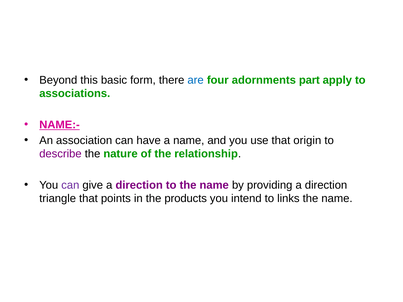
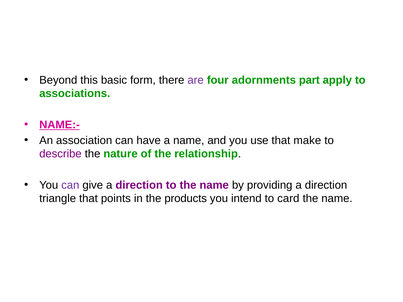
are colour: blue -> purple
origin: origin -> make
links: links -> card
